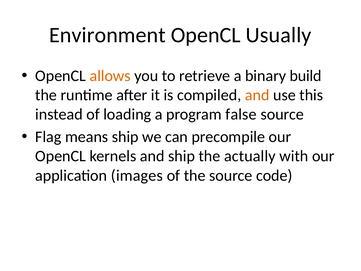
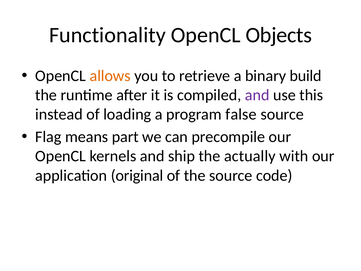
Environment: Environment -> Functionality
Usually: Usually -> Objects
and at (257, 95) colour: orange -> purple
means ship: ship -> part
images: images -> original
